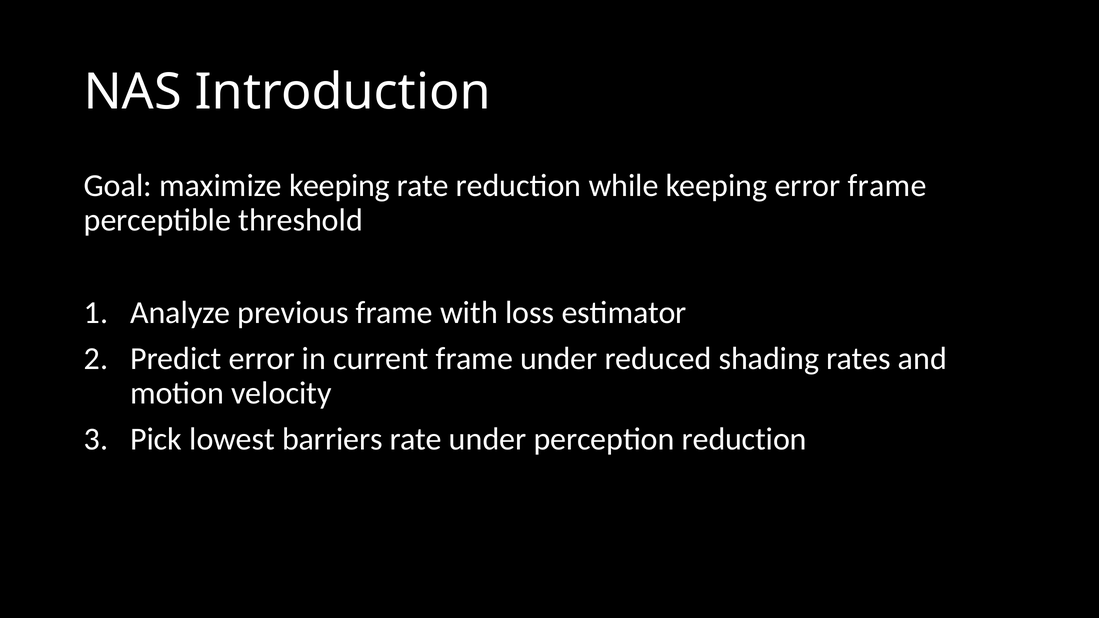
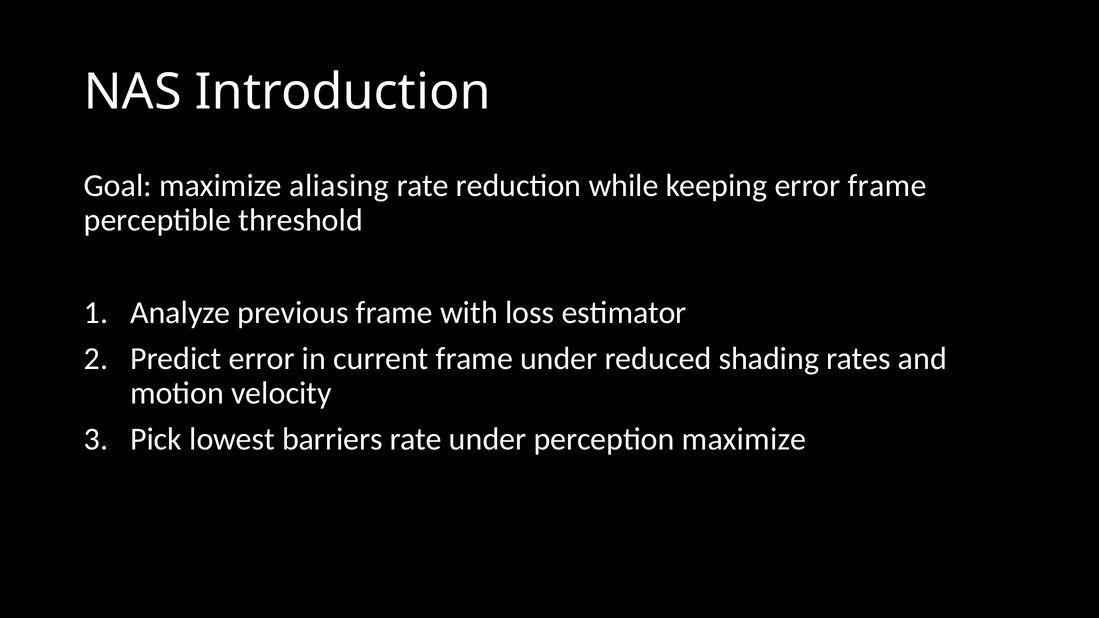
maximize keeping: keeping -> aliasing
perception reduction: reduction -> maximize
